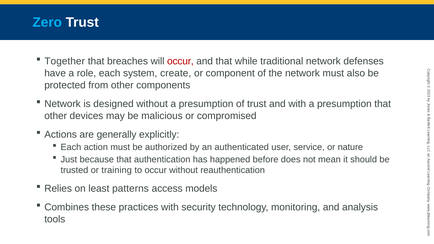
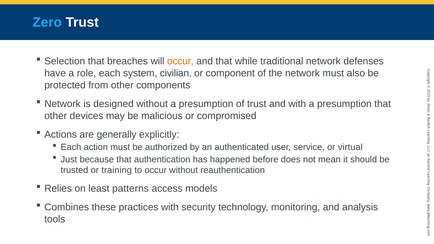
Together: Together -> Selection
occur at (180, 61) colour: red -> orange
create: create -> civilian
nature: nature -> virtual
